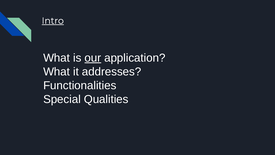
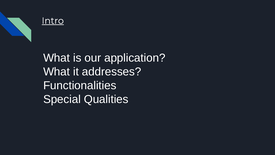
our underline: present -> none
